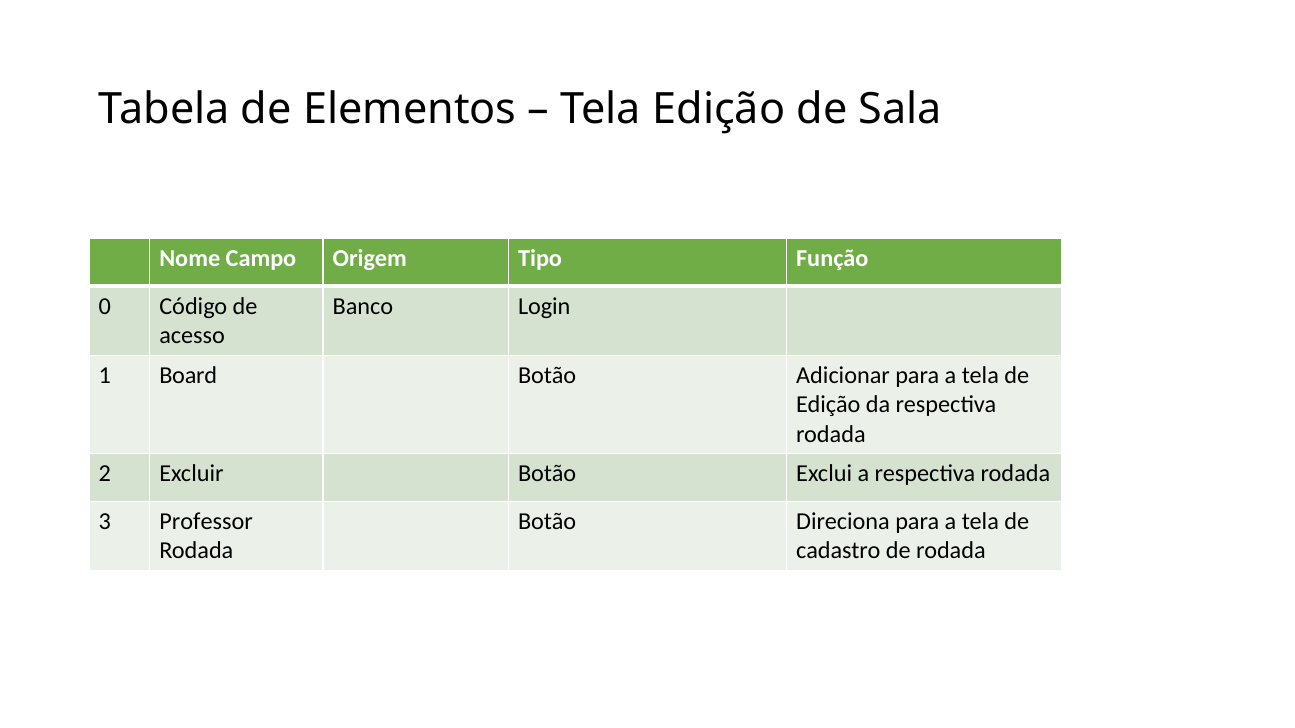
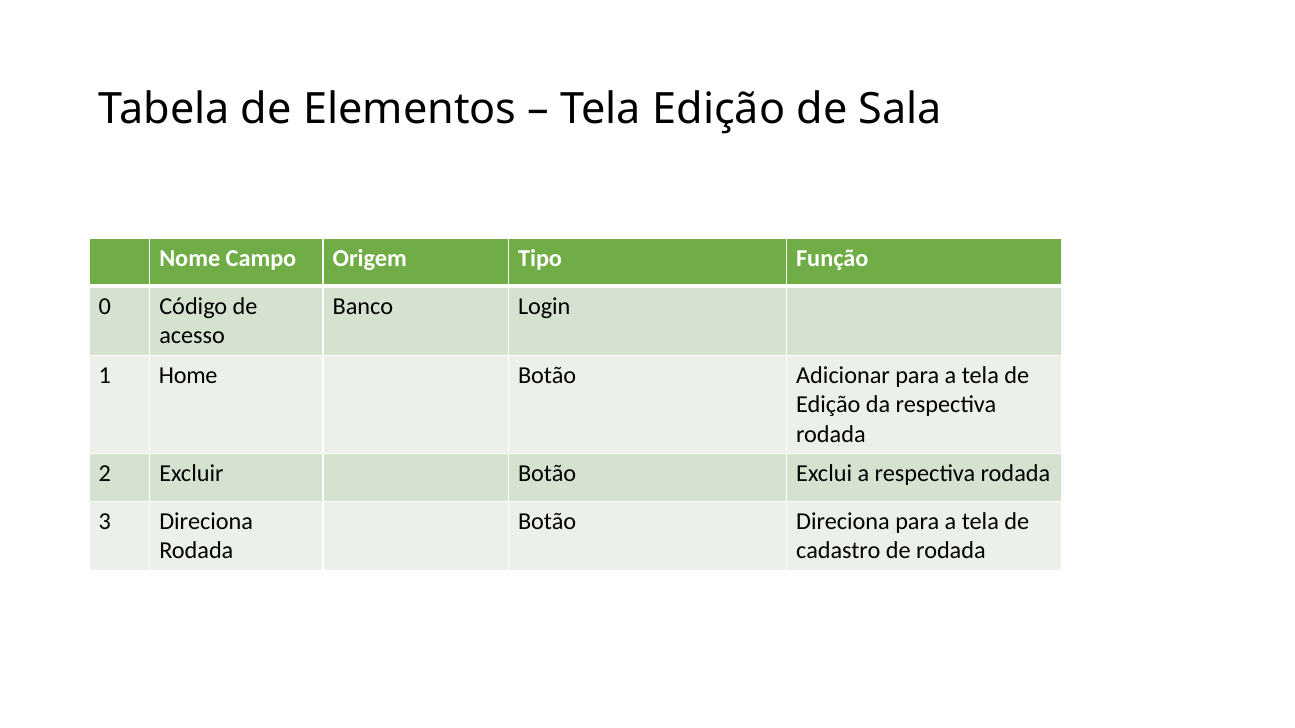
Board: Board -> Home
3 Professor: Professor -> Direciona
